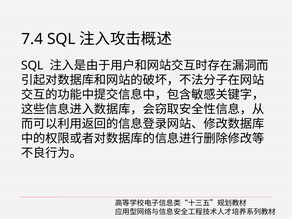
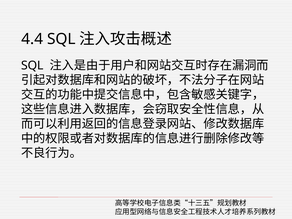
7.4: 7.4 -> 4.4
